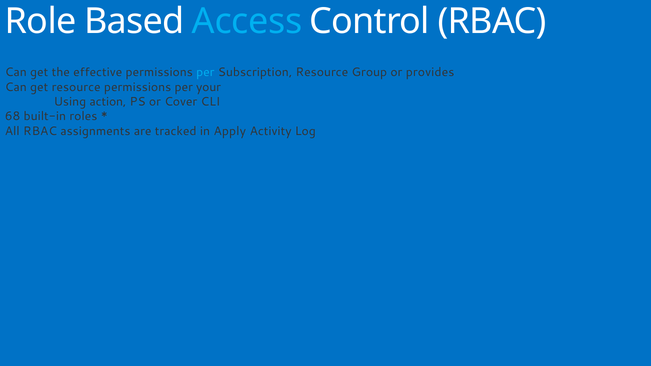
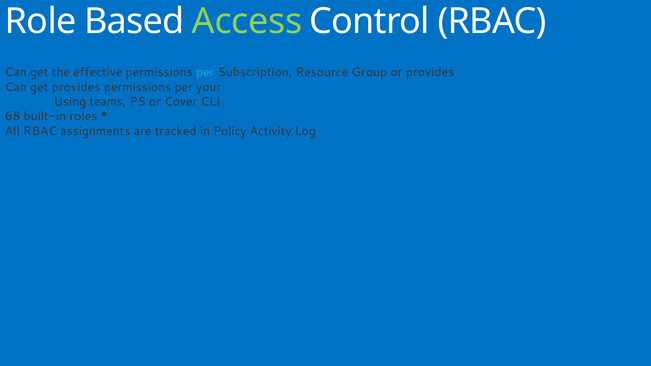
Access colour: light blue -> light green
get resource: resource -> provides
action: action -> teams
Apply: Apply -> Policy
